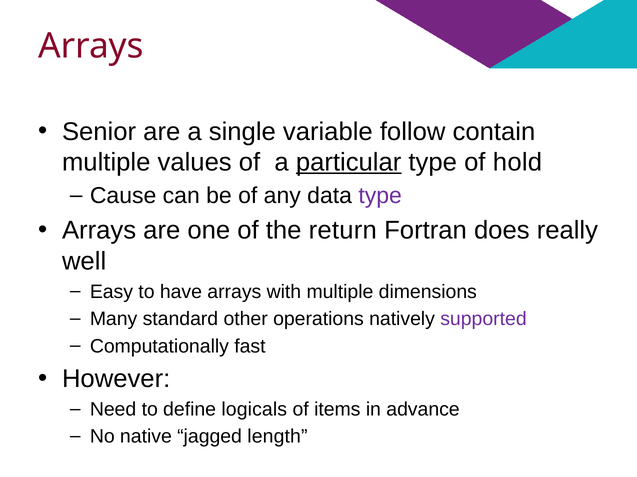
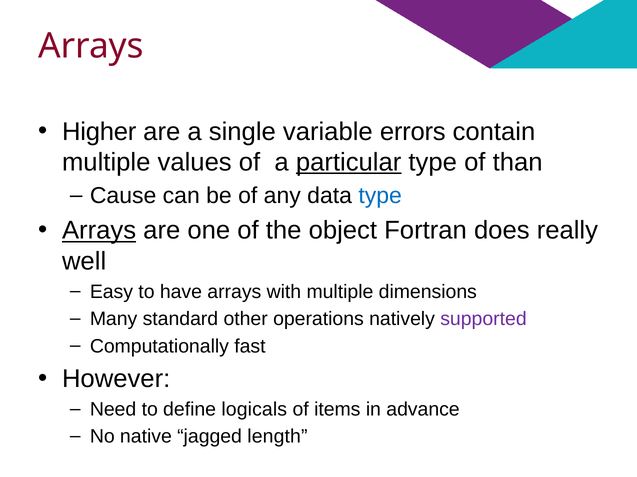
Senior: Senior -> Higher
follow: follow -> errors
hold: hold -> than
type at (380, 196) colour: purple -> blue
Arrays at (99, 231) underline: none -> present
return: return -> object
